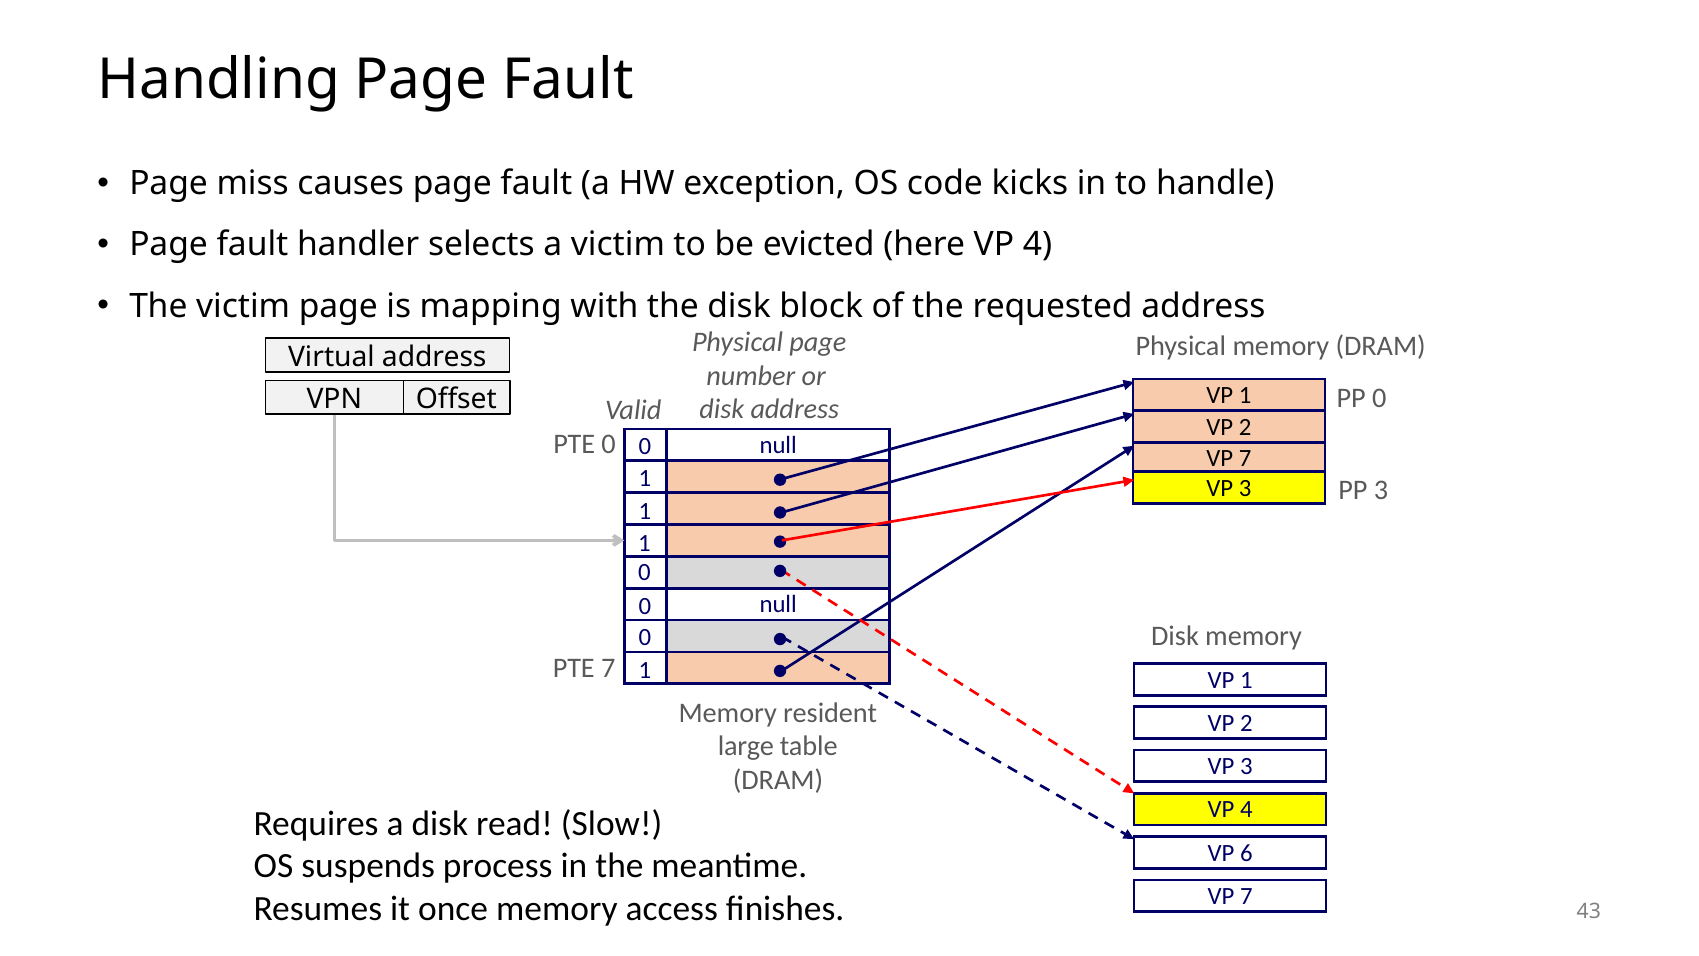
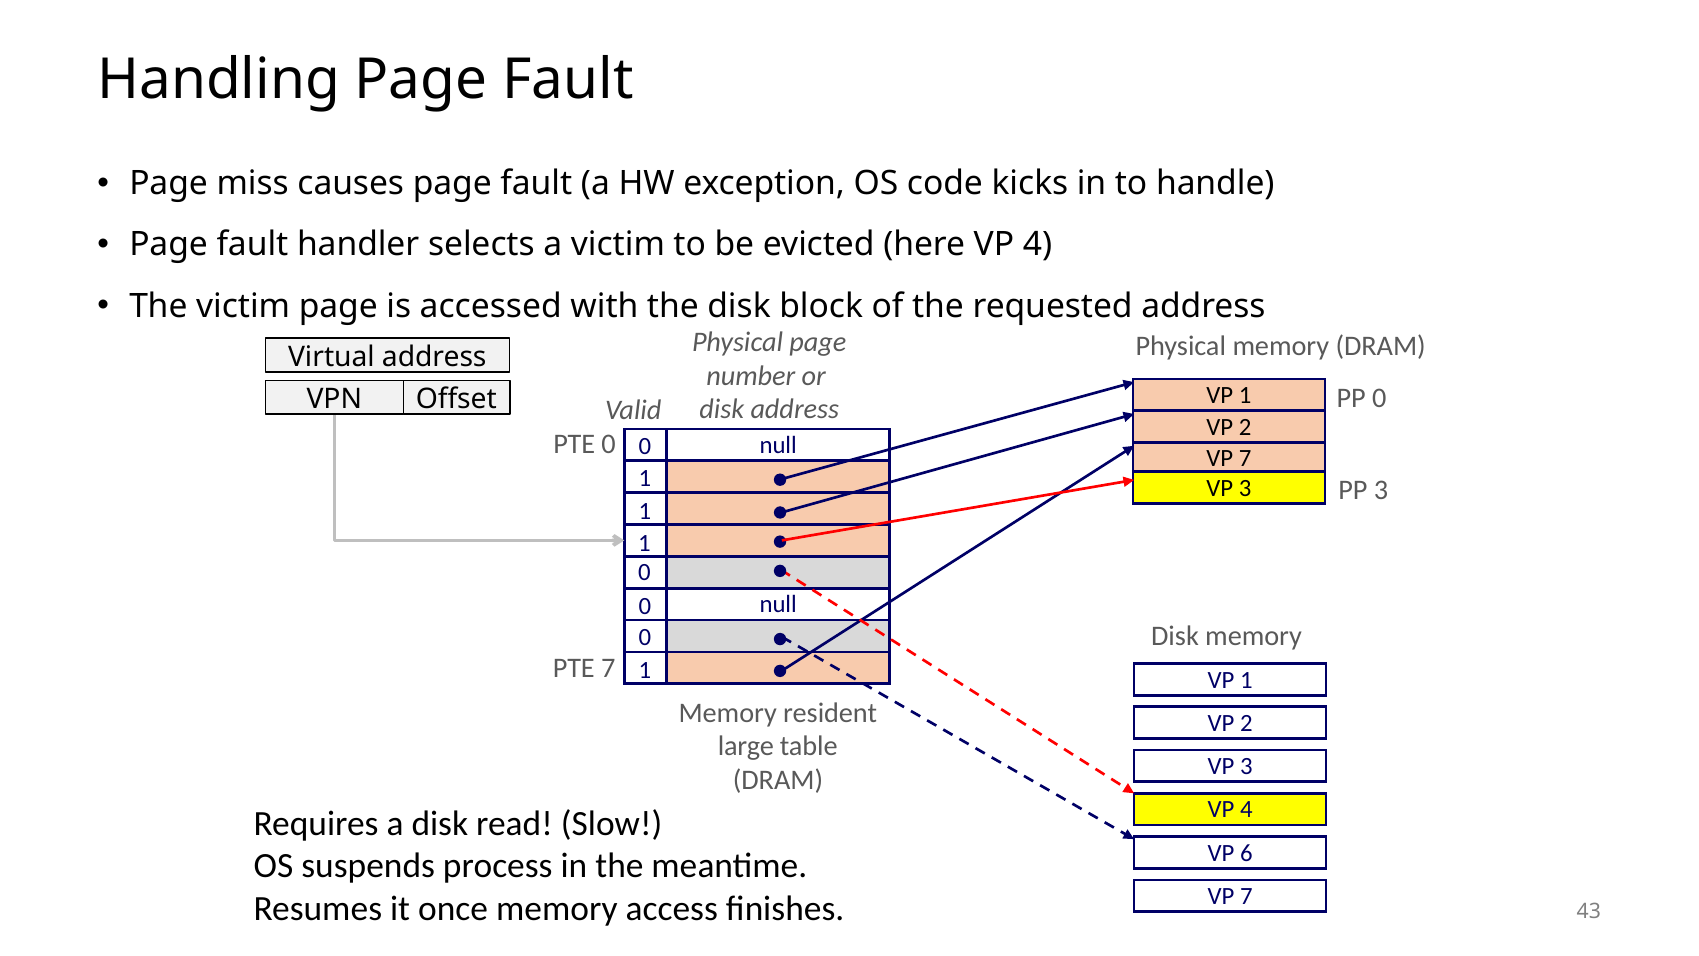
mapping: mapping -> accessed
